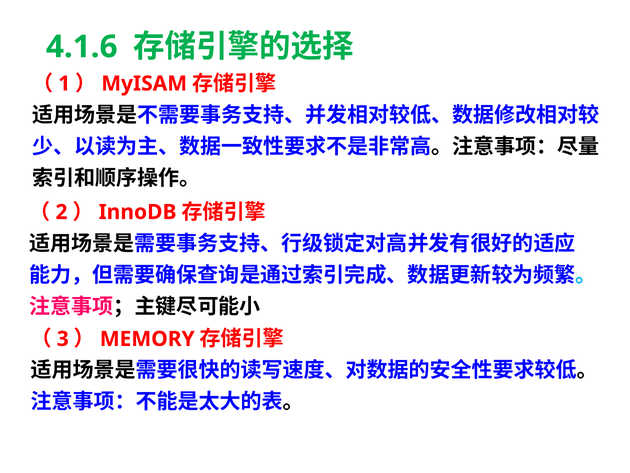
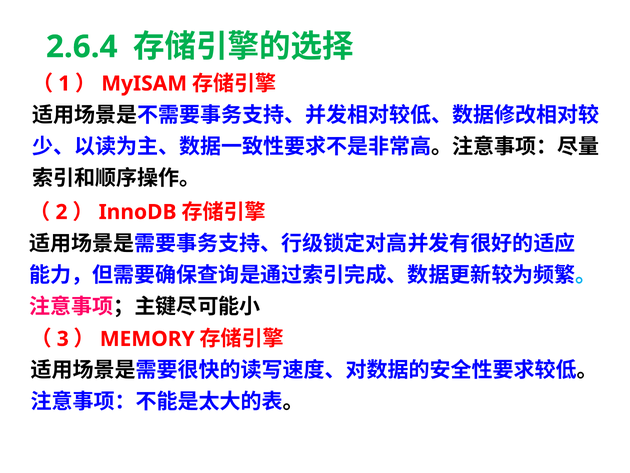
4.1.6: 4.1.6 -> 2.6.4
